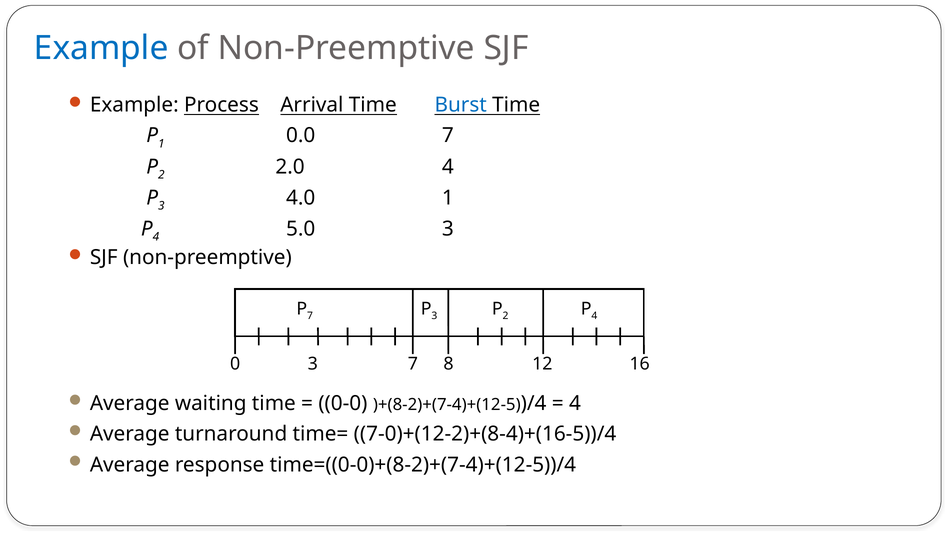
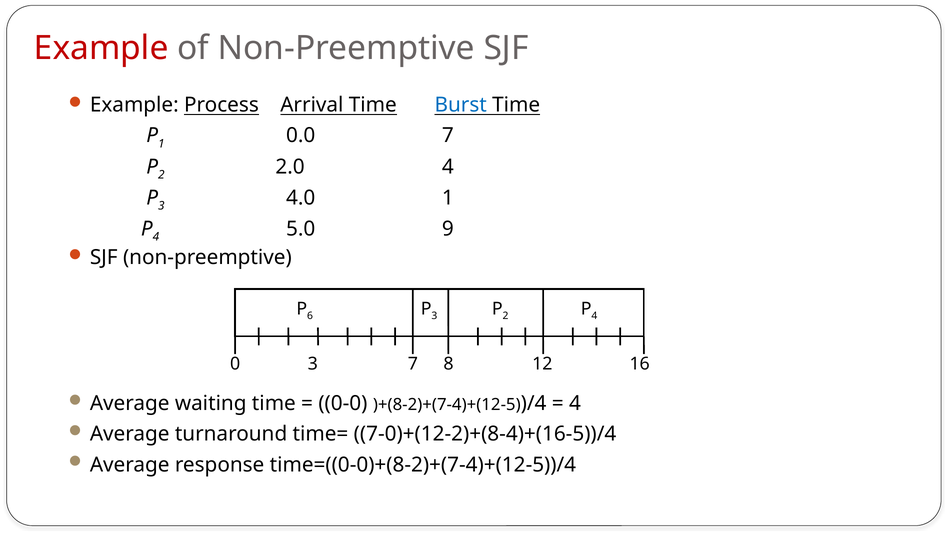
Example at (101, 48) colour: blue -> red
5.0 3: 3 -> 9
7 at (310, 316): 7 -> 6
